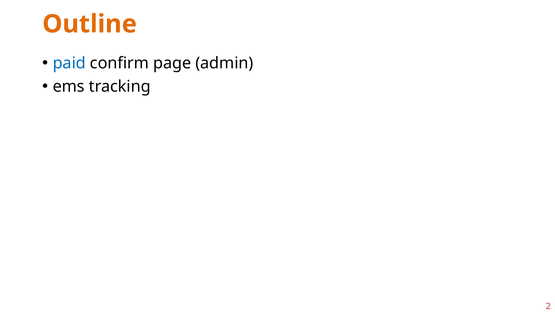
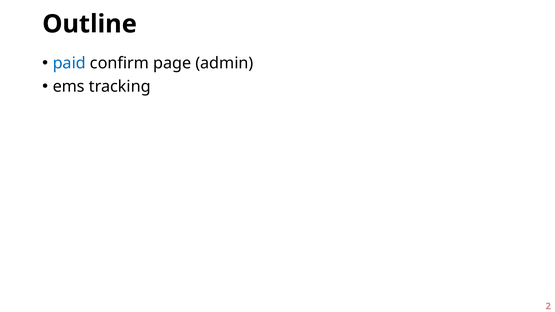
Outline colour: orange -> black
